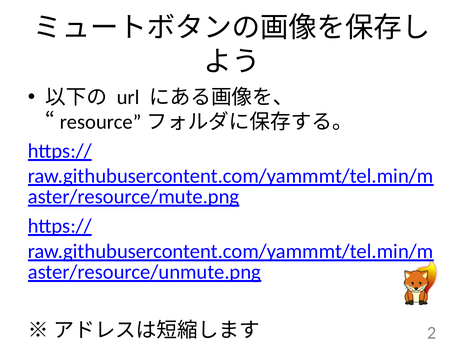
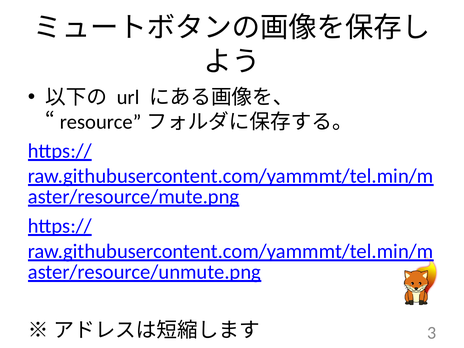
2: 2 -> 3
